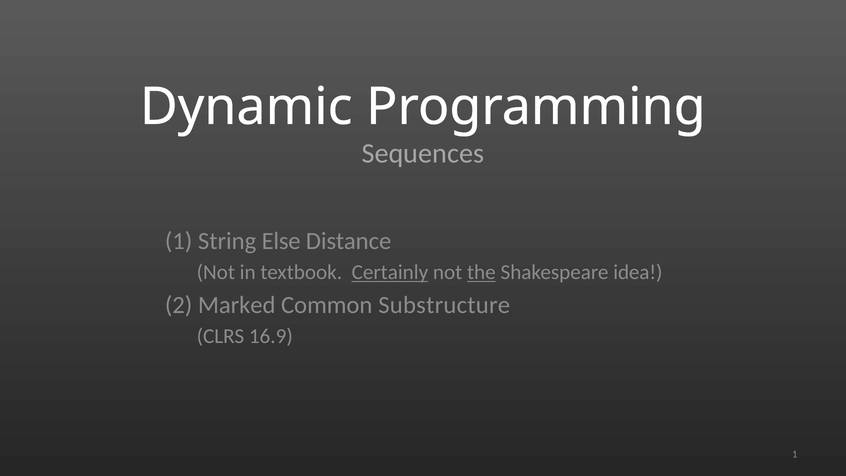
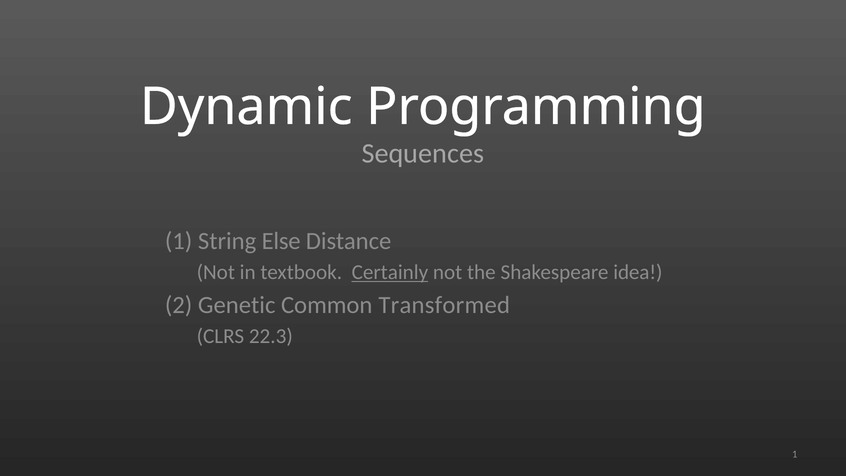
the underline: present -> none
Marked: Marked -> Genetic
Substructure: Substructure -> Transformed
16.9: 16.9 -> 22.3
